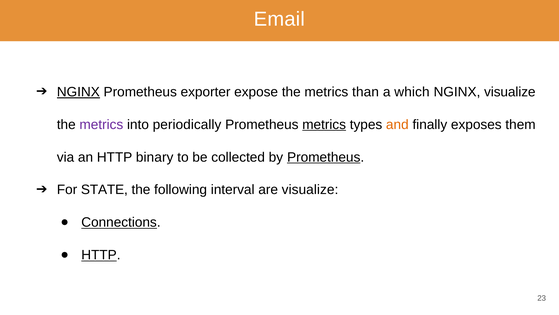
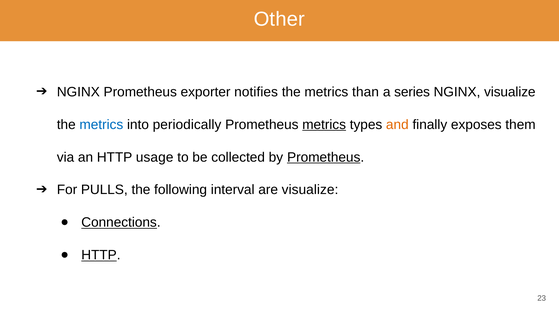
Email: Email -> Other
NGINX at (78, 92) underline: present -> none
expose: expose -> notifies
which: which -> series
metrics at (101, 124) colour: purple -> blue
binary: binary -> usage
STATE: STATE -> PULLS
